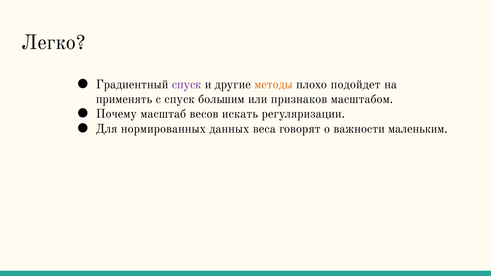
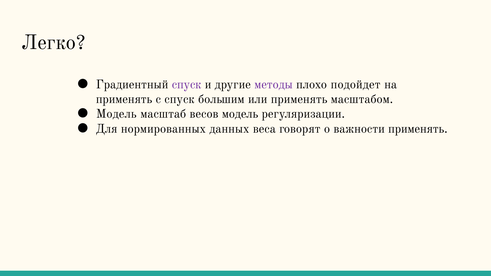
методы colour: orange -> purple
или признаков: признаков -> применять
Почему at (116, 114): Почему -> Модель
весов искать: искать -> модель
важности маленьким: маленьким -> применять
